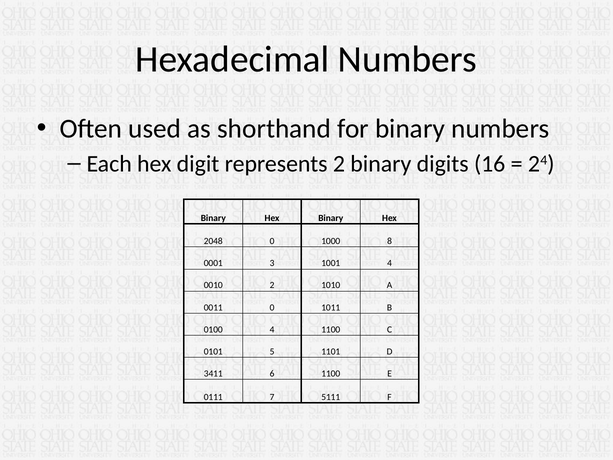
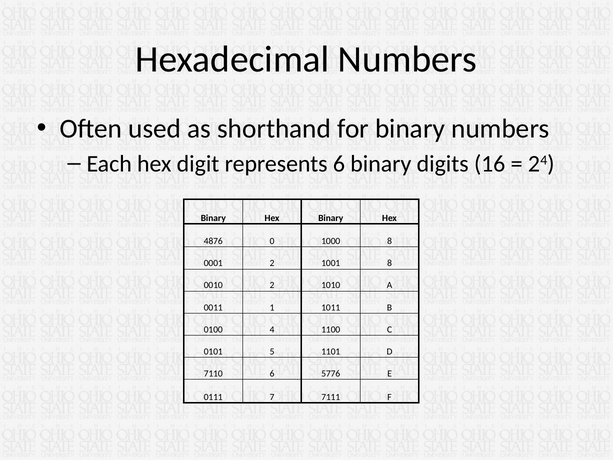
represents 2: 2 -> 6
2048: 2048 -> 4876
0001 3: 3 -> 2
1001 4: 4 -> 8
0011 0: 0 -> 1
3411: 3411 -> 7110
6 1100: 1100 -> 5776
5111: 5111 -> 7111
